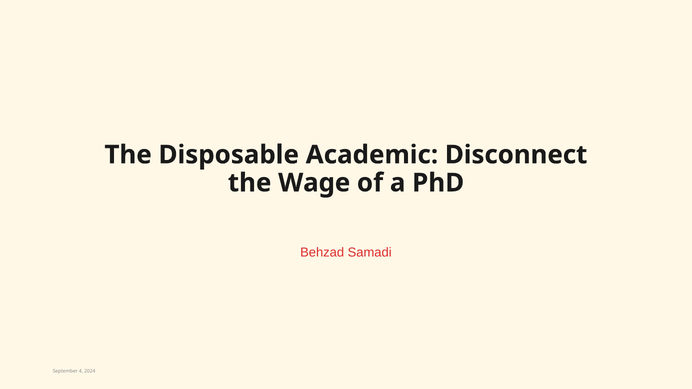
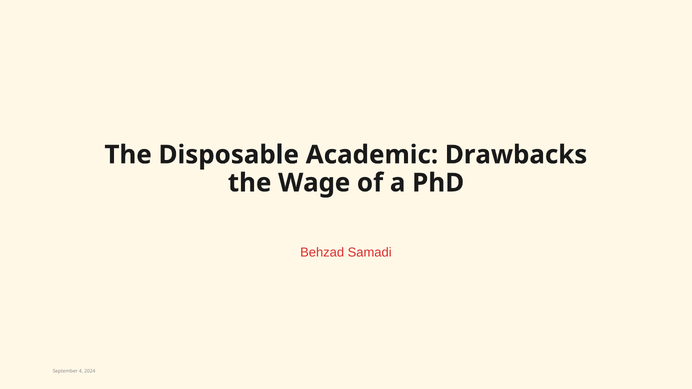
Disconnect: Disconnect -> Drawbacks
